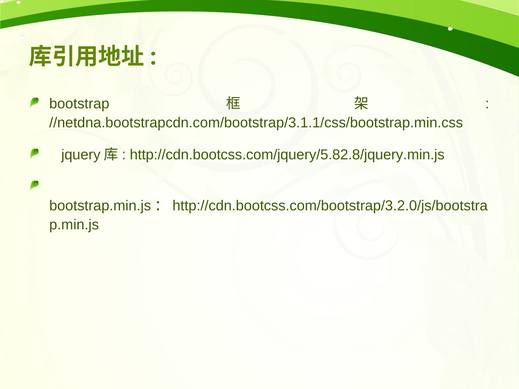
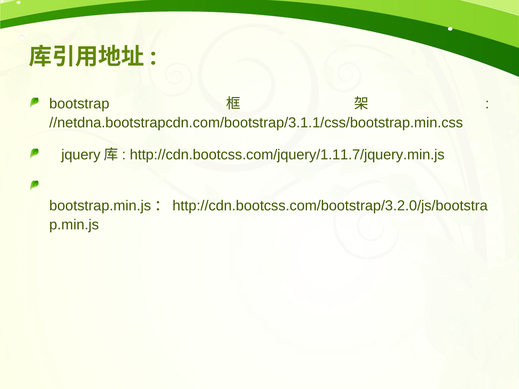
http://cdn.bootcss.com/jquery/5.82.8/jquery.min.js: http://cdn.bootcss.com/jquery/5.82.8/jquery.min.js -> http://cdn.bootcss.com/jquery/1.11.7/jquery.min.js
